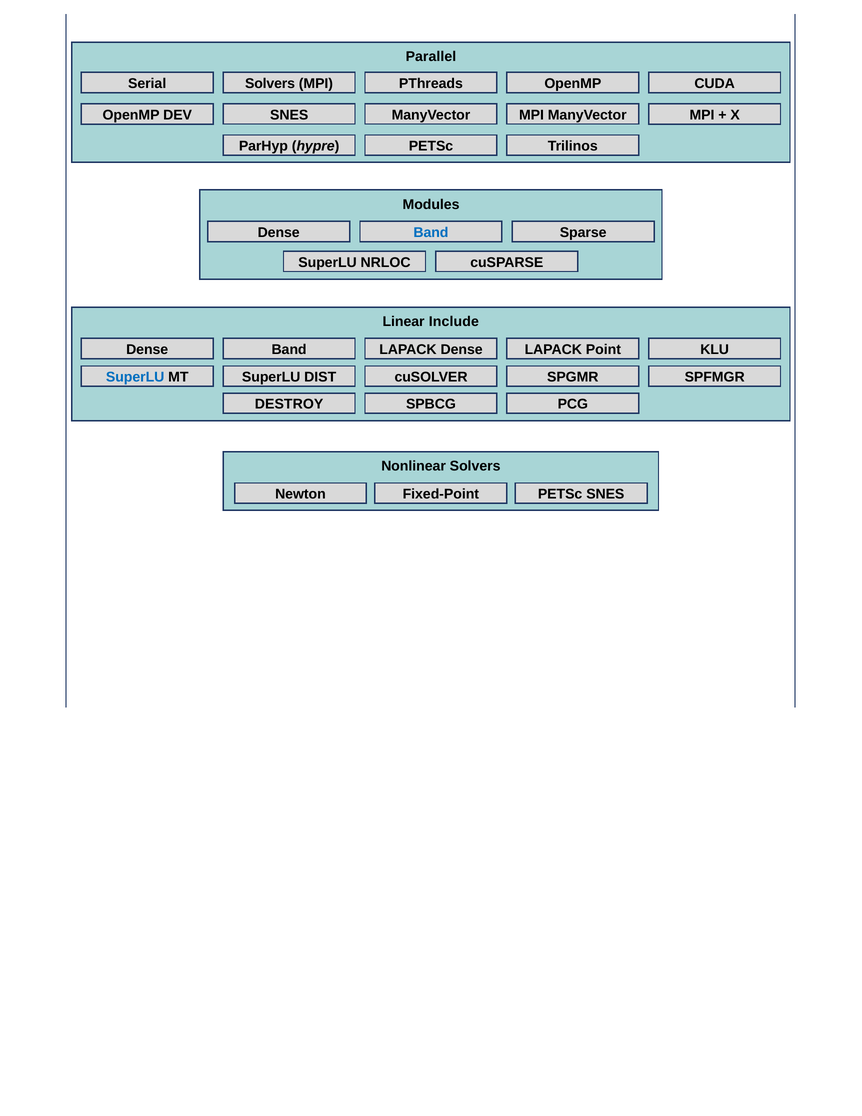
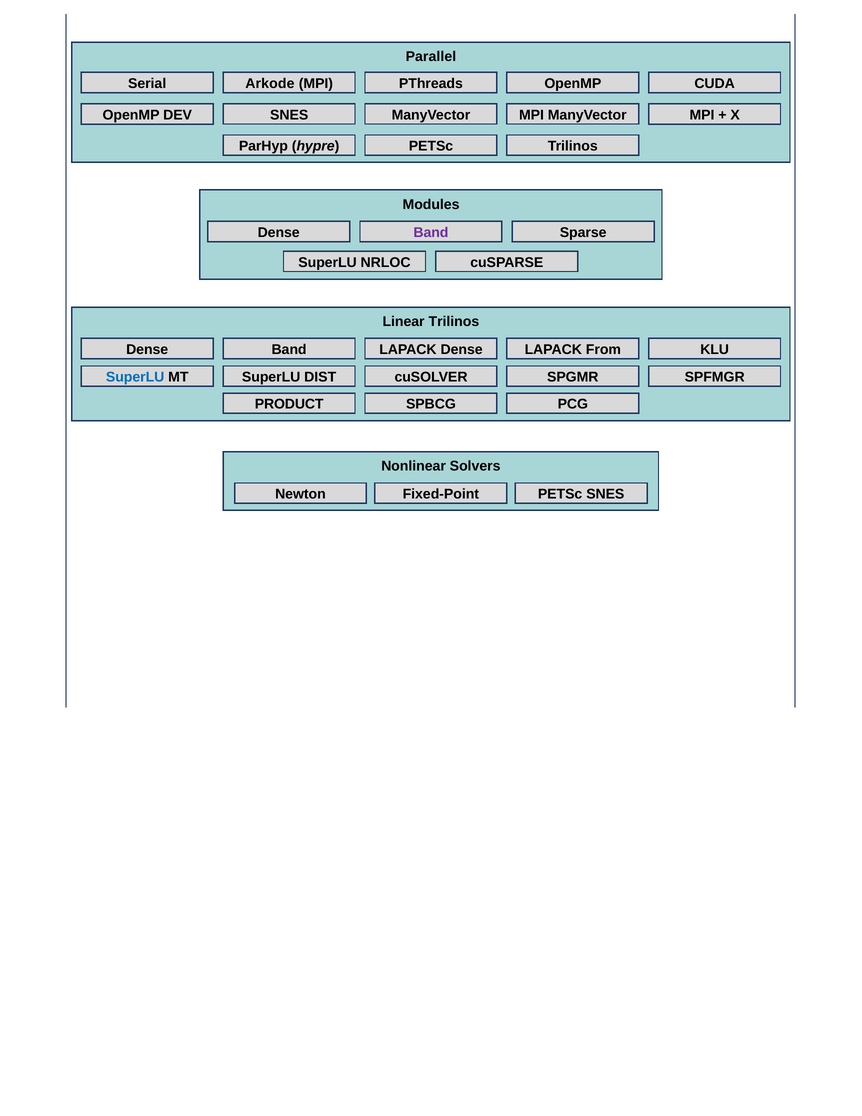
Serial Solvers: Solvers -> Arkode
Band at (431, 232) colour: blue -> purple
Linear Include: Include -> Trilinos
Point: Point -> From
DESTROY: DESTROY -> PRODUCT
